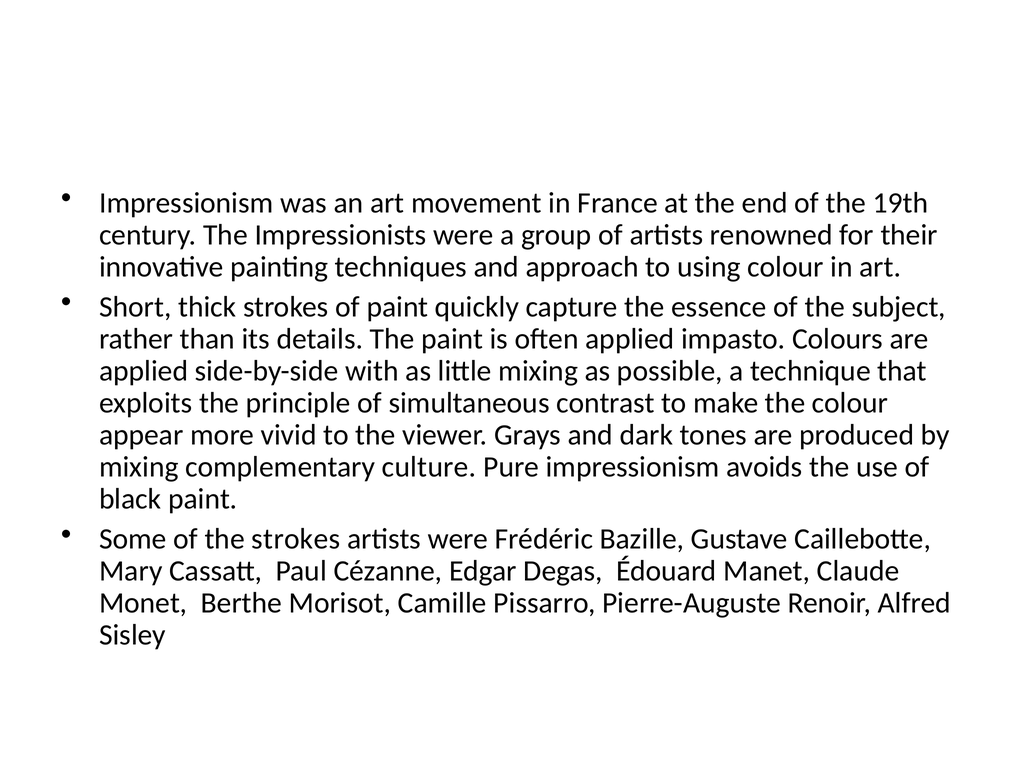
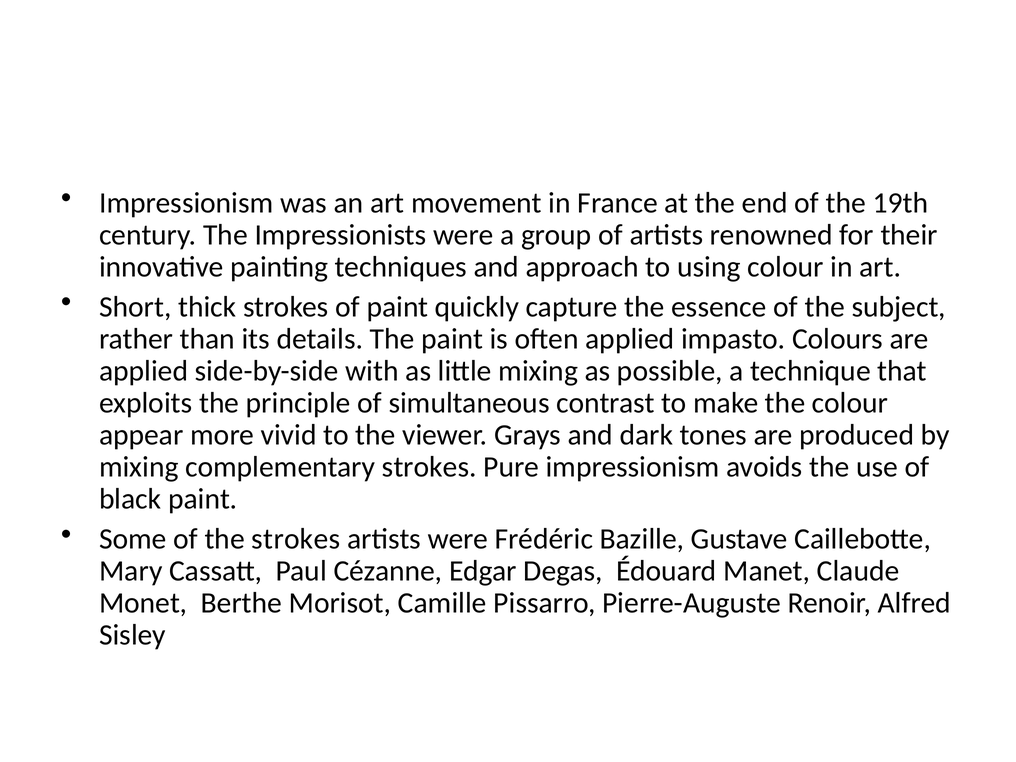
complementary culture: culture -> strokes
